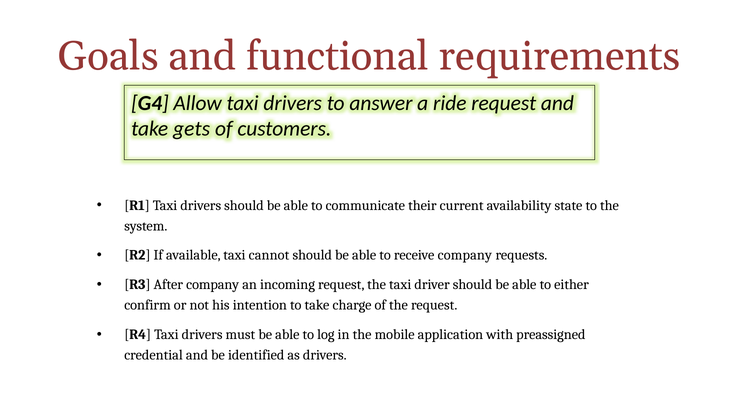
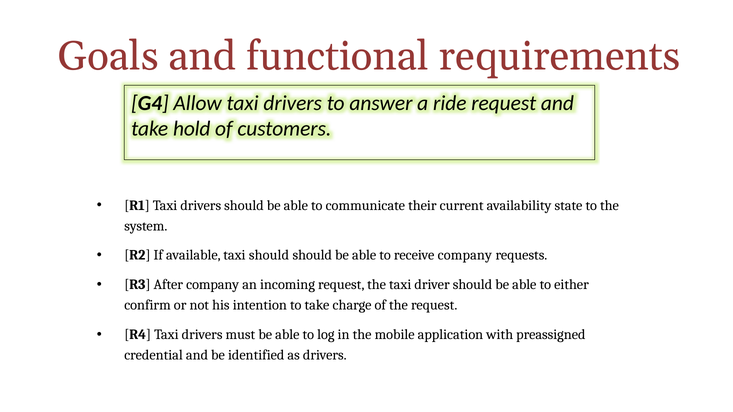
gets: gets -> hold
taxi cannot: cannot -> should
